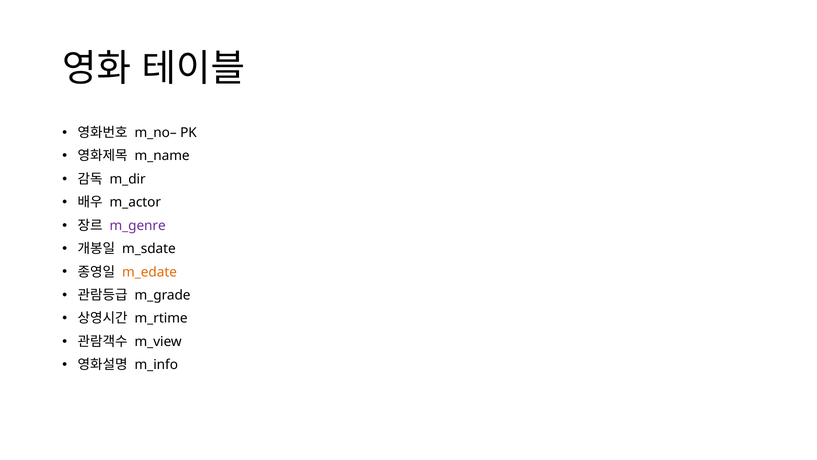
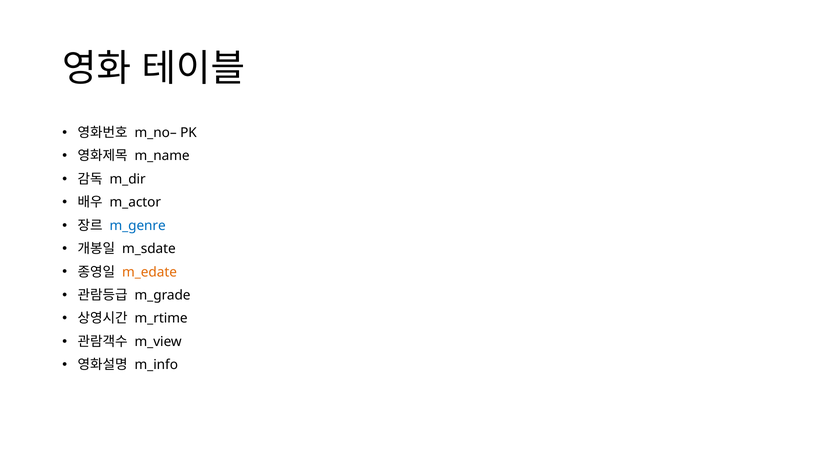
m_genre colour: purple -> blue
